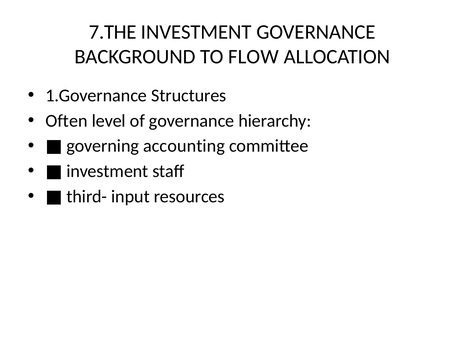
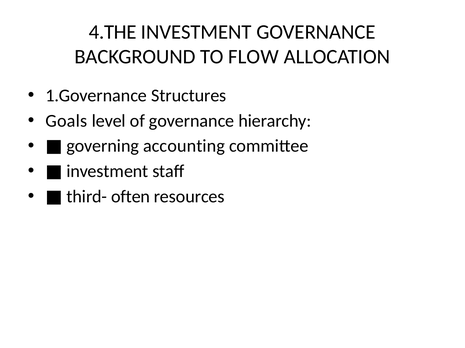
7.THE: 7.THE -> 4.THE
Often: Often -> Goals
input: input -> often
